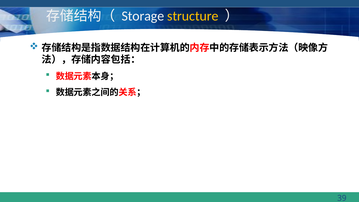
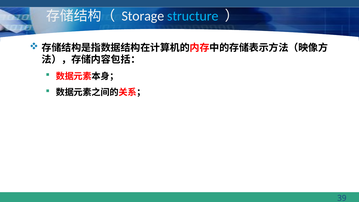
structure colour: yellow -> light blue
